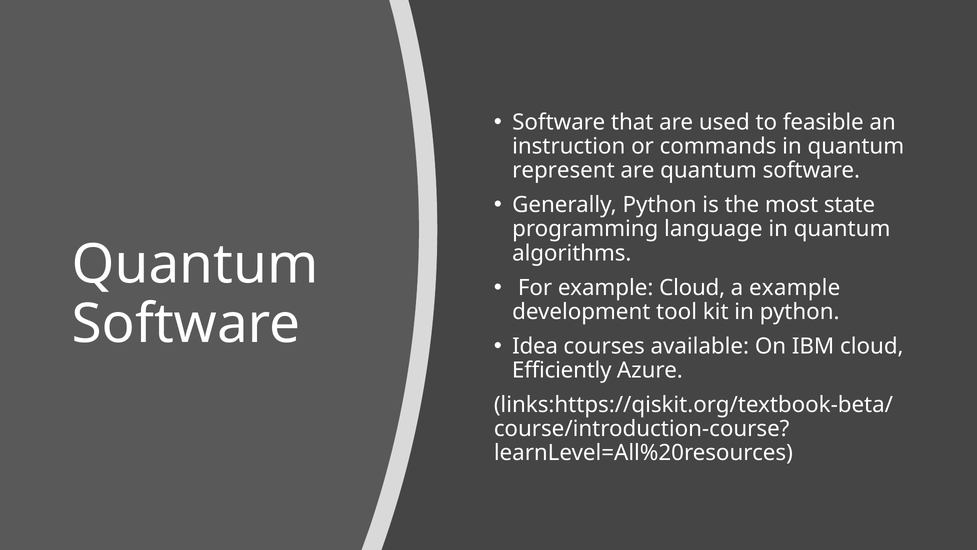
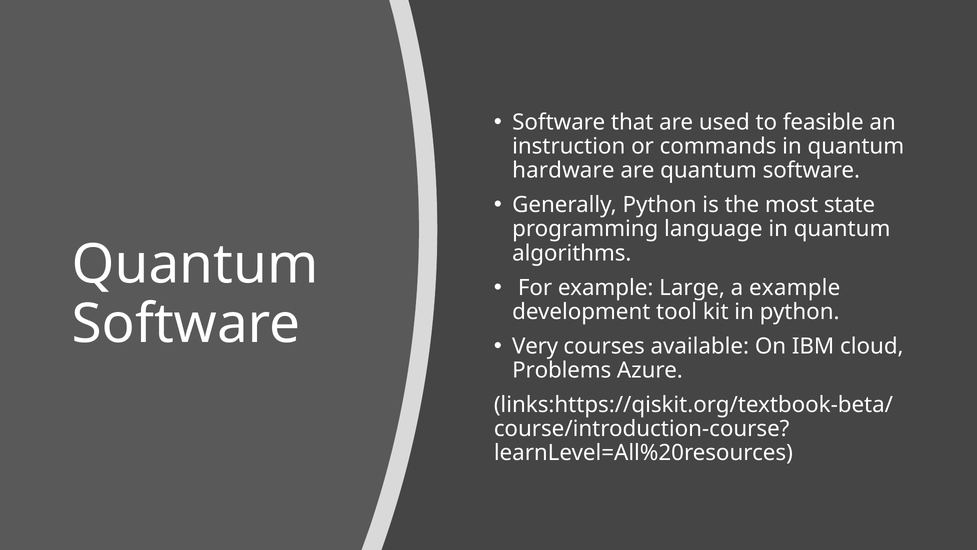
represent: represent -> hardware
example Cloud: Cloud -> Large
Idea: Idea -> Very
Efficiently: Efficiently -> Problems
